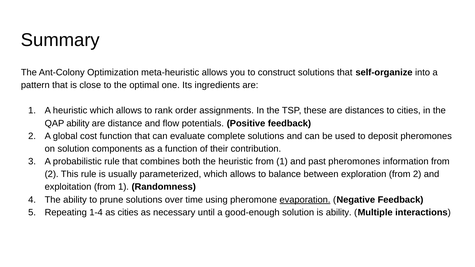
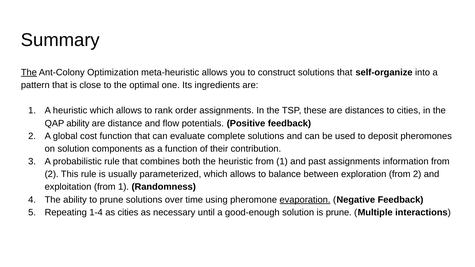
The at (29, 72) underline: none -> present
past pheromones: pheromones -> assignments
is ability: ability -> prune
